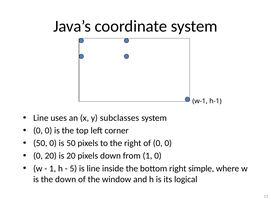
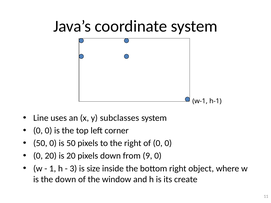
from 1: 1 -> 9
5: 5 -> 3
is line: line -> size
simple: simple -> object
logical: logical -> create
